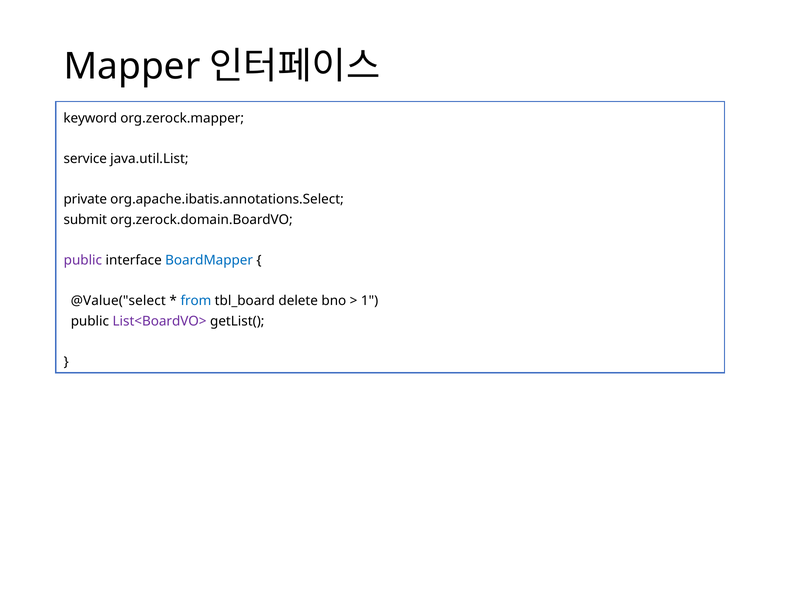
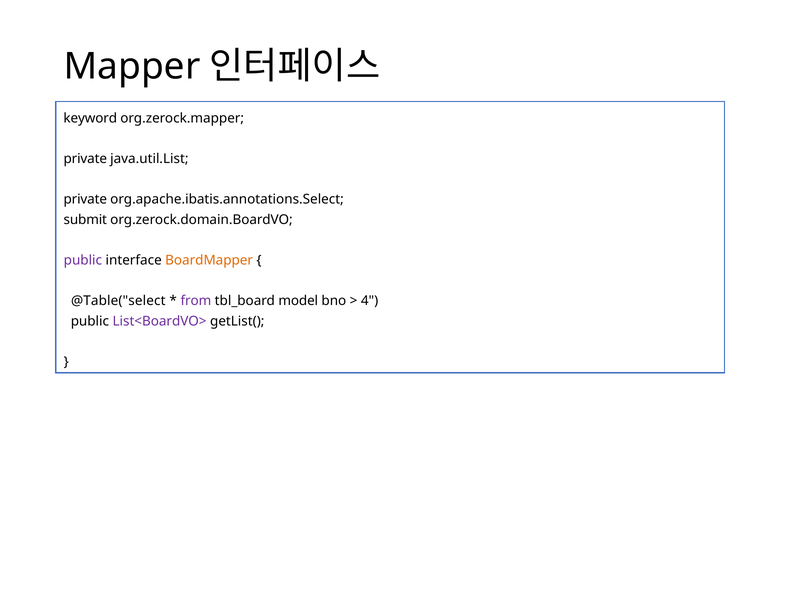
service at (85, 159): service -> private
BoardMapper colour: blue -> orange
@Value("select: @Value("select -> @Table("select
from colour: blue -> purple
delete: delete -> model
1: 1 -> 4
